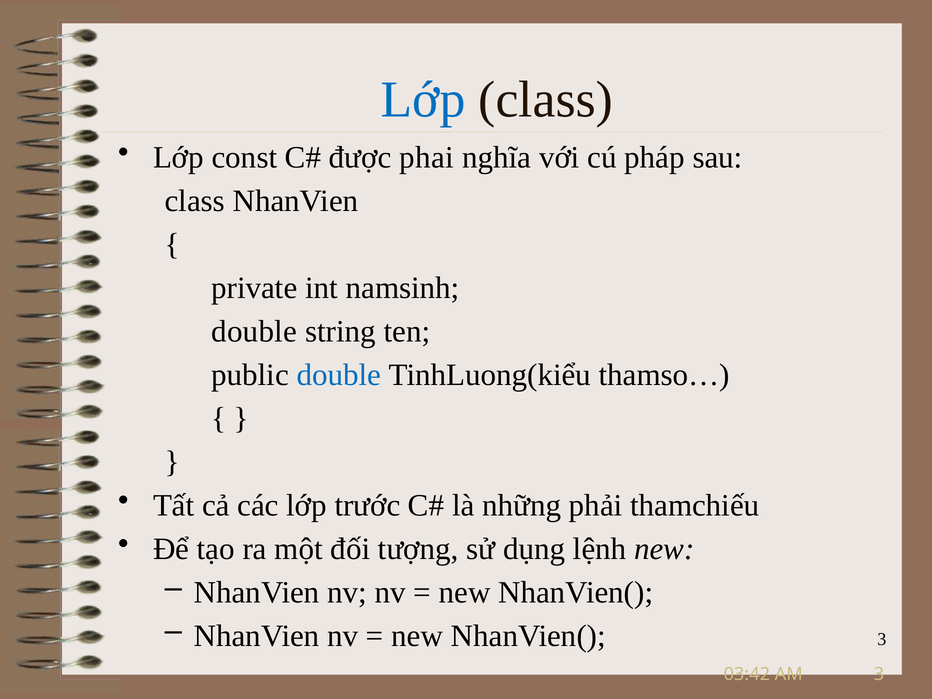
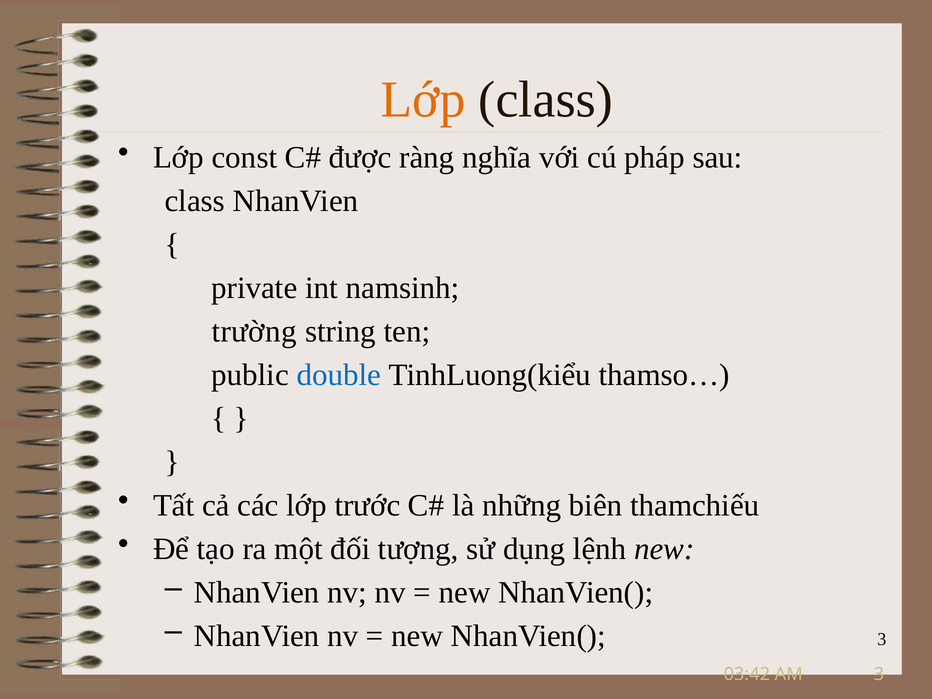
Lớp at (423, 100) colour: blue -> orange
phai: phai -> ràng
double at (254, 331): double -> trường
phải: phải -> biên
